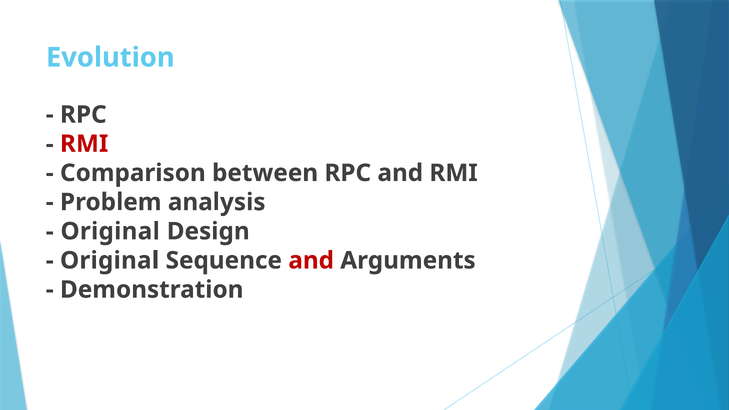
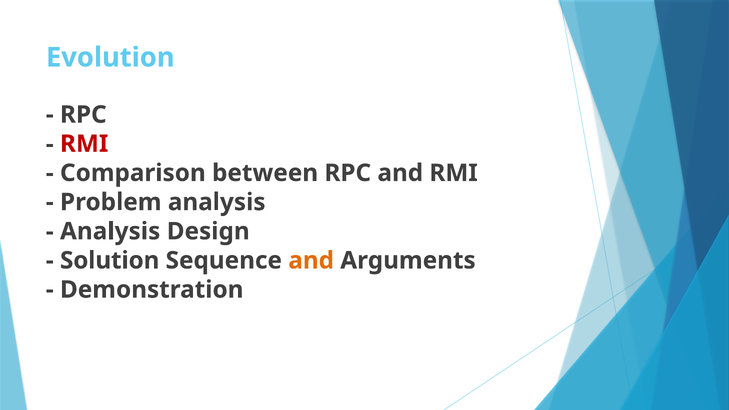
Original at (110, 231): Original -> Analysis
Original at (110, 261): Original -> Solution
and at (311, 261) colour: red -> orange
